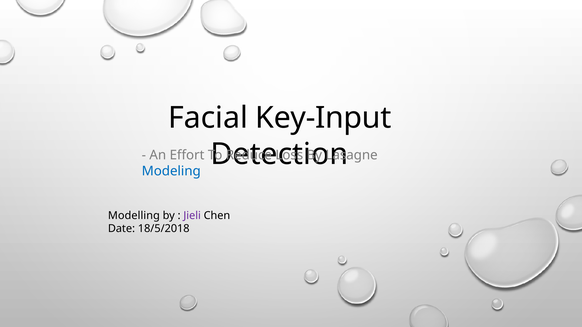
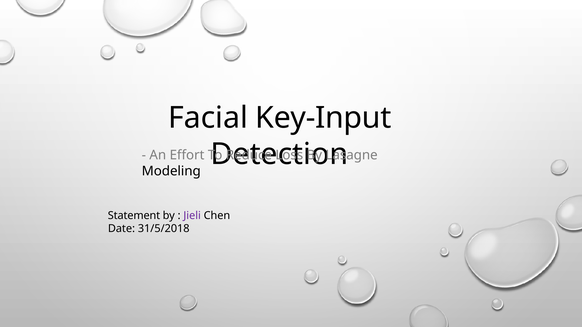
Modeling colour: blue -> black
Modelling: Modelling -> Statement
18/5/2018: 18/5/2018 -> 31/5/2018
